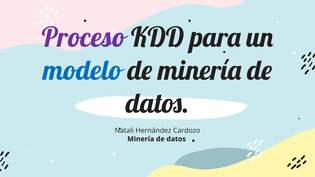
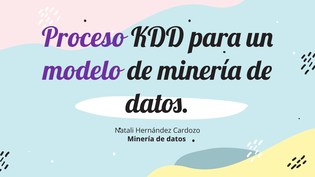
modelo colour: blue -> purple
